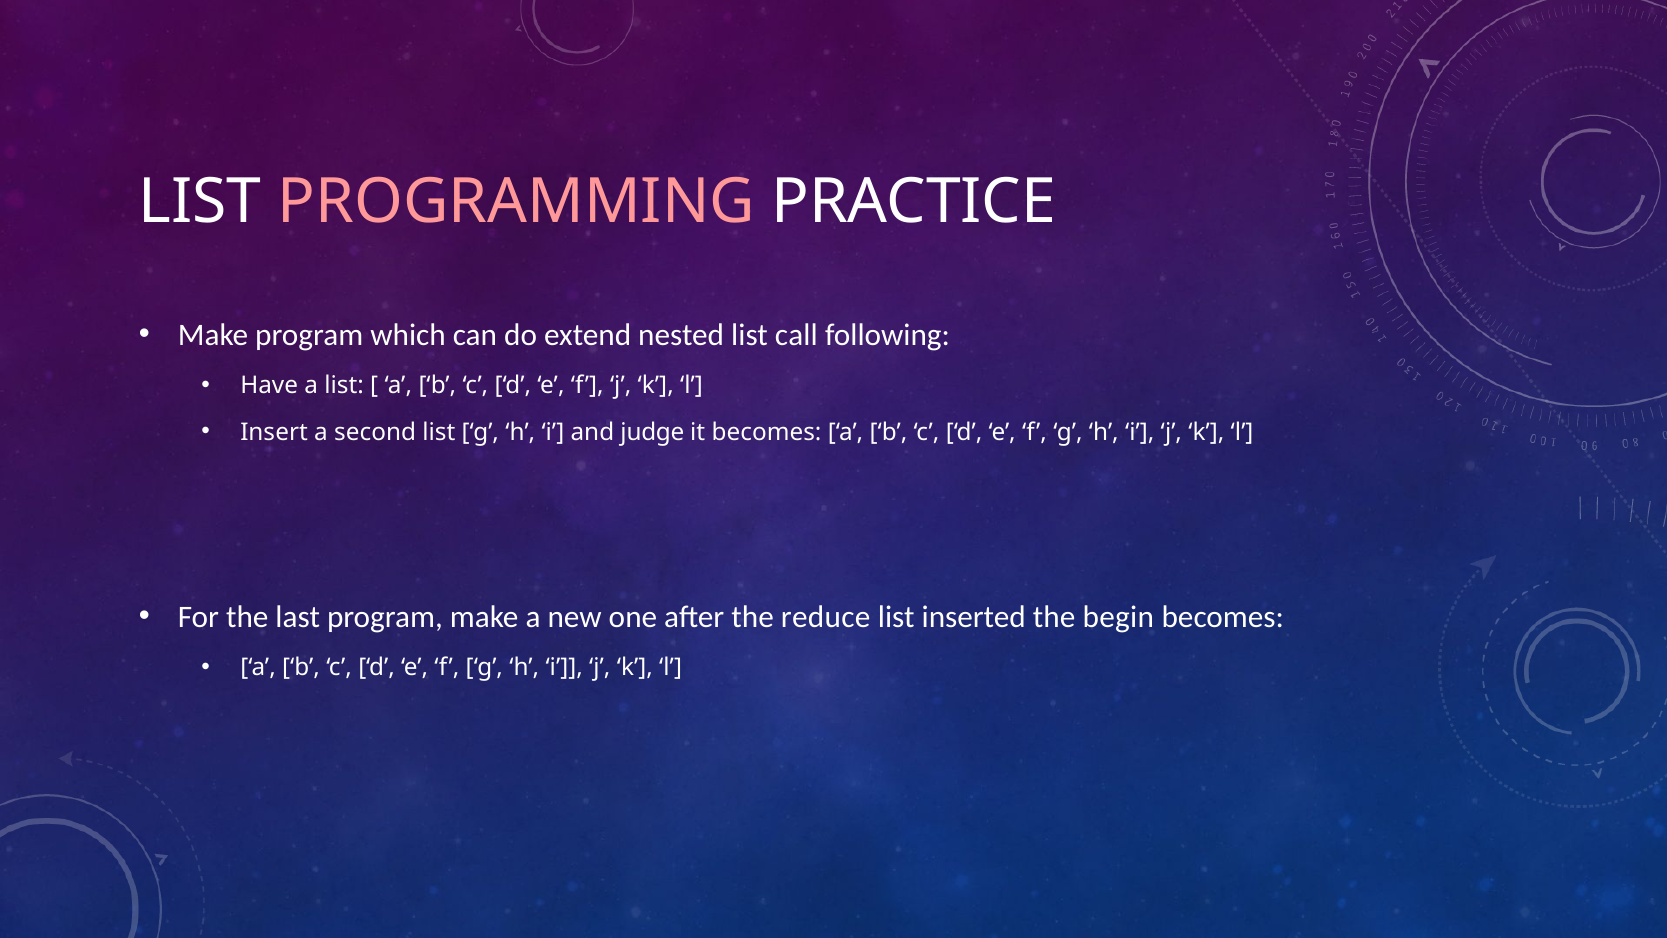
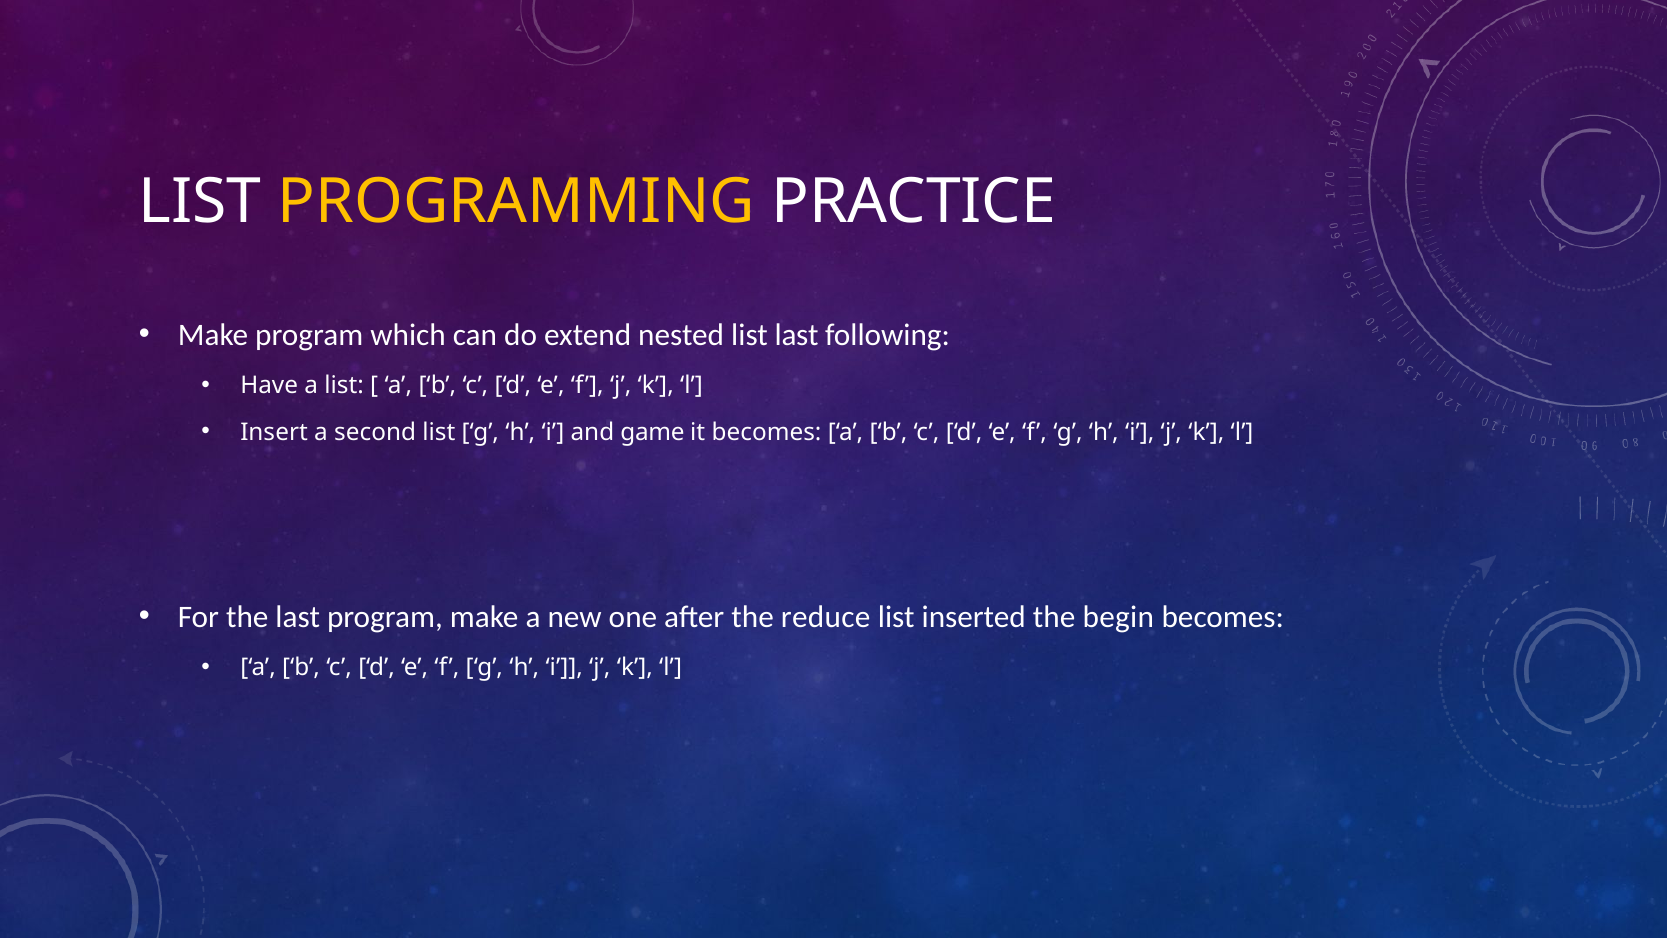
PROGRAMMING colour: pink -> yellow
list call: call -> last
judge: judge -> game
